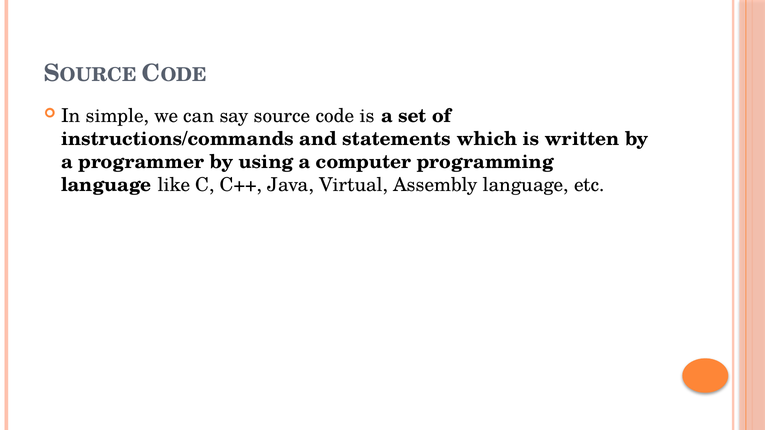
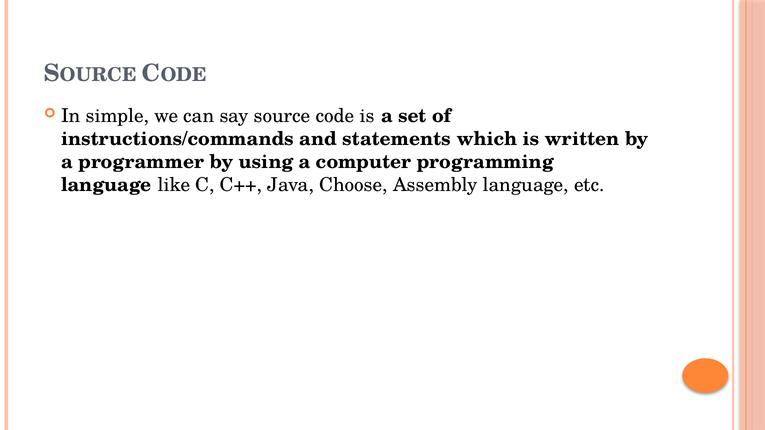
Virtual: Virtual -> Choose
